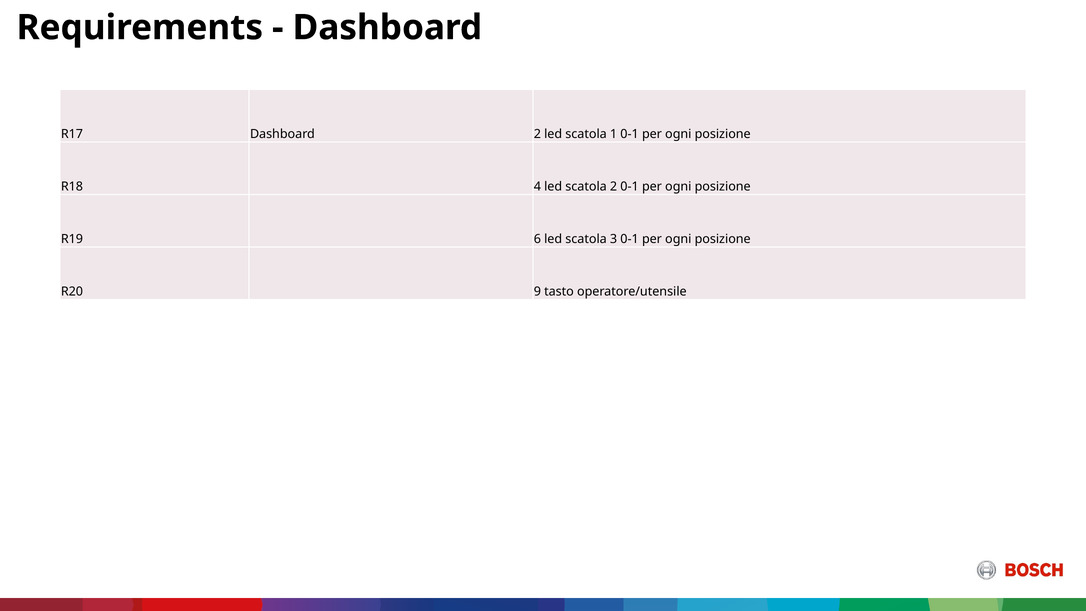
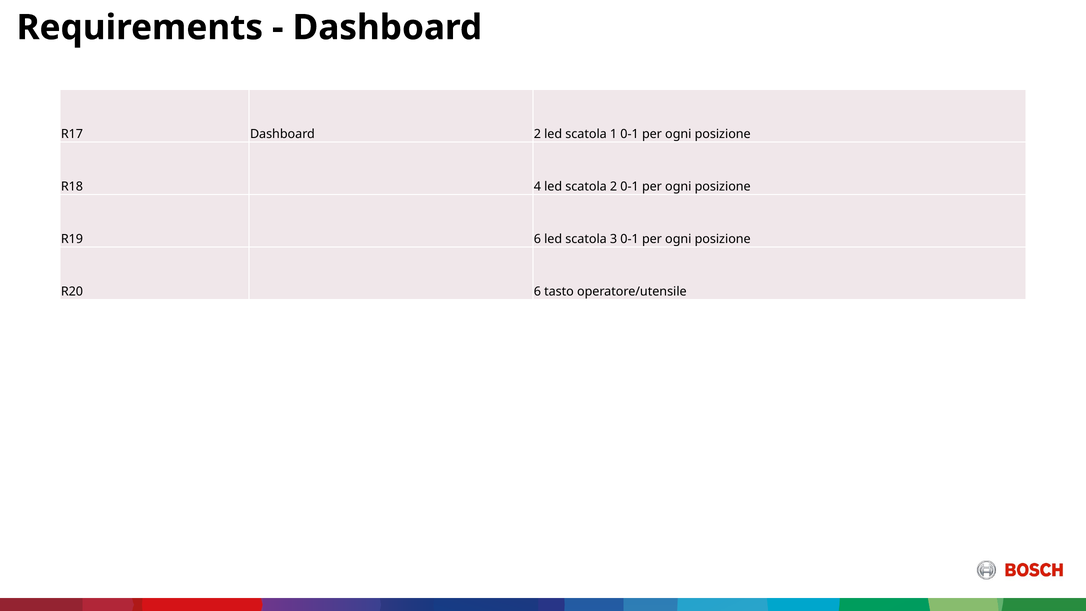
R20 9: 9 -> 6
